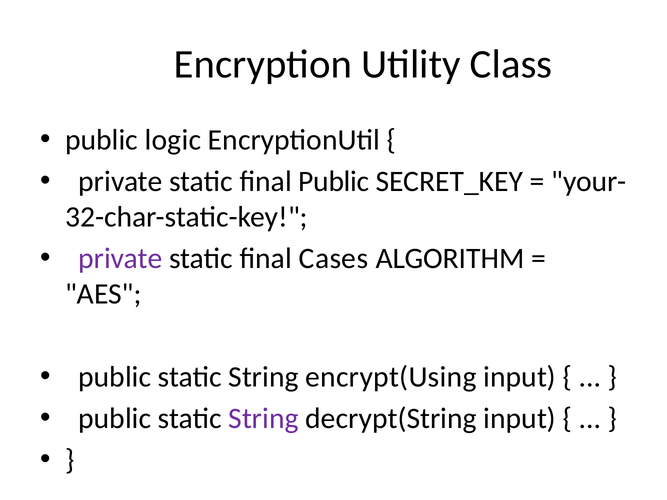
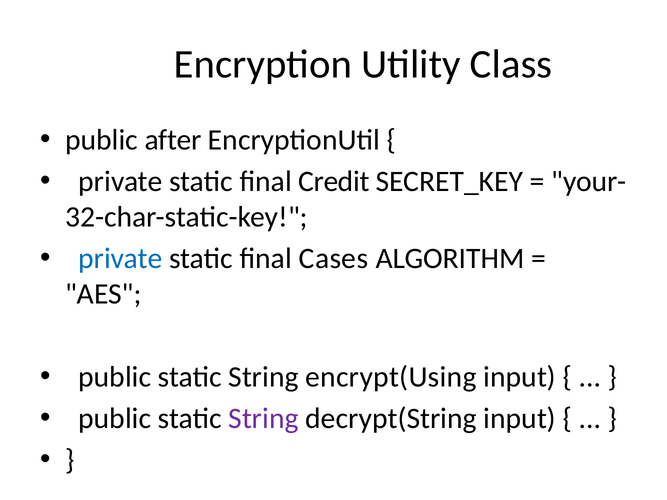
logic: logic -> after
final Public: Public -> Credit
private at (120, 259) colour: purple -> blue
